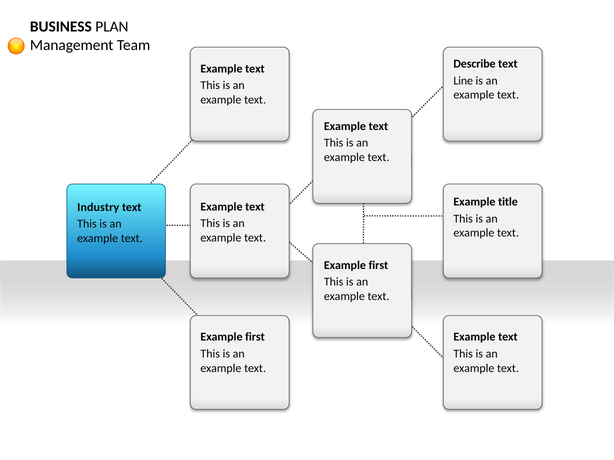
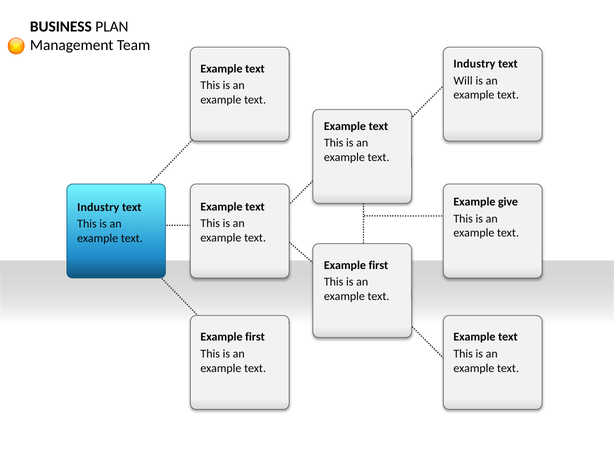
Describe at (475, 64): Describe -> Industry
Line: Line -> Will
title: title -> give
